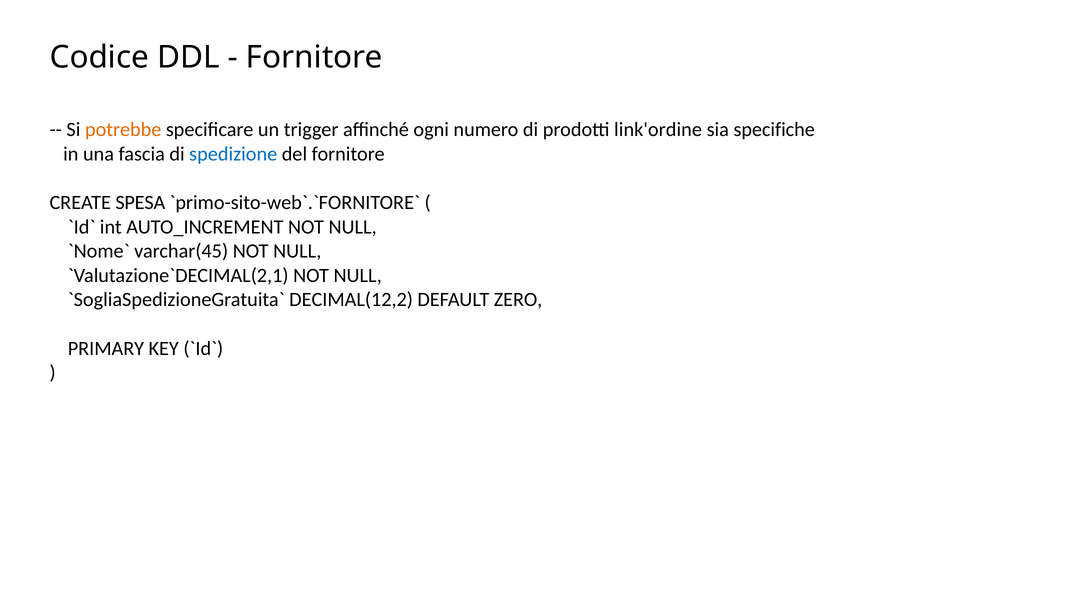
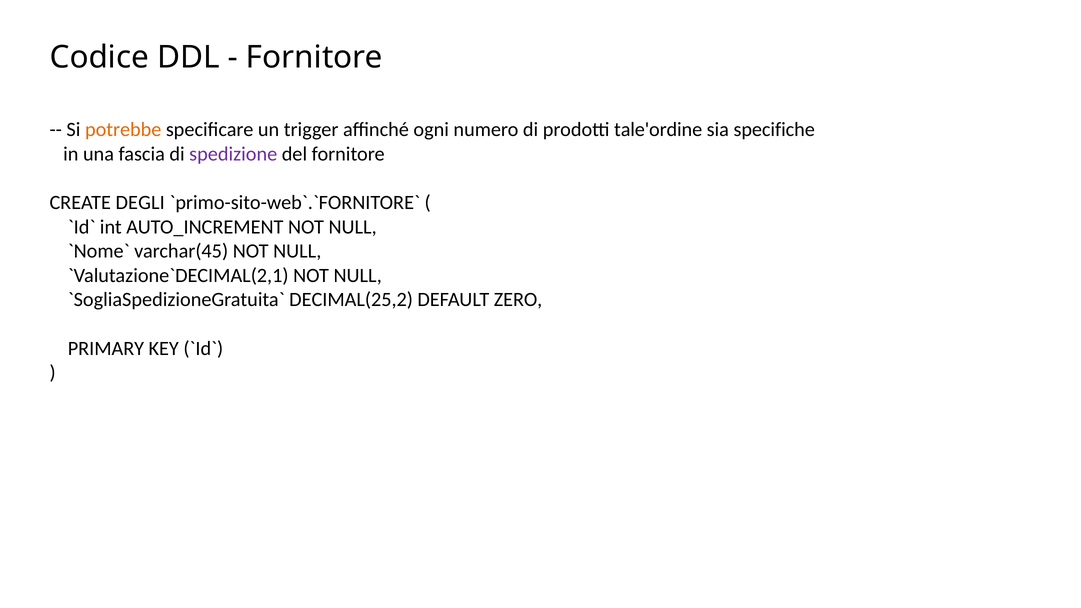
link'ordine: link'ordine -> tale'ordine
spedizione colour: blue -> purple
SPESA: SPESA -> DEGLI
DECIMAL(12,2: DECIMAL(12,2 -> DECIMAL(25,2
